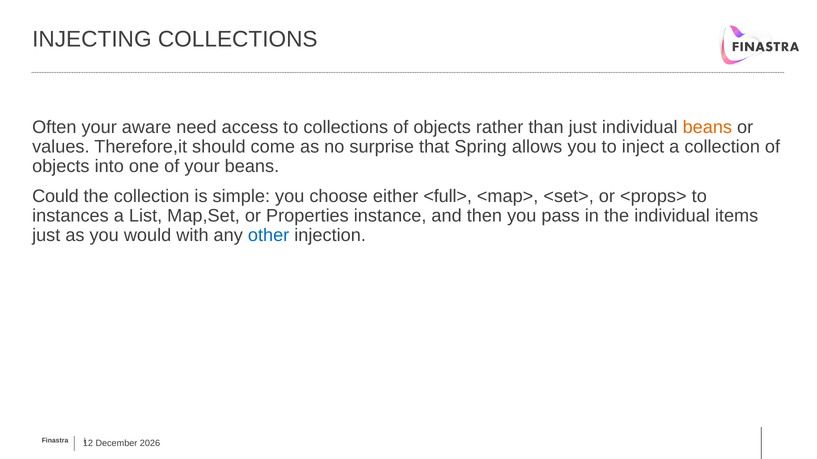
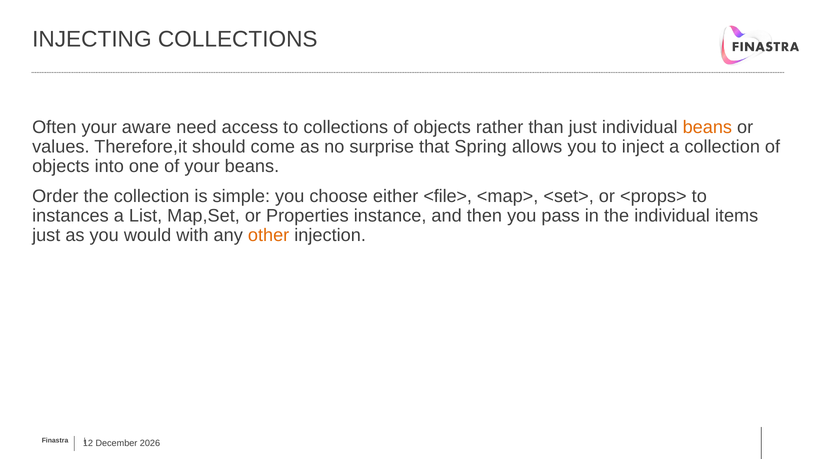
Could: Could -> Order
<full>: <full> -> <file>
other colour: blue -> orange
